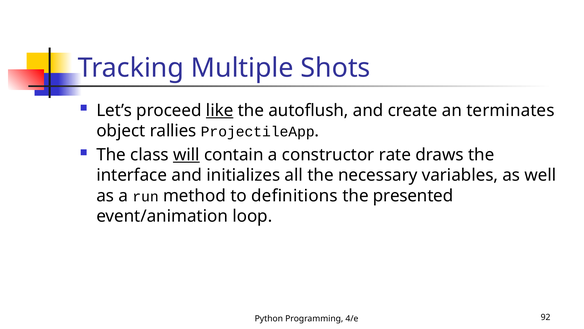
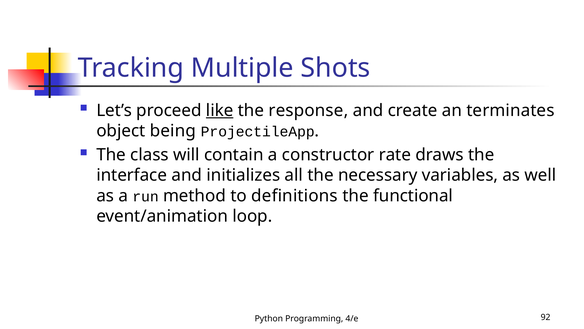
autoflush: autoflush -> response
rallies: rallies -> being
will underline: present -> none
presented: presented -> functional
